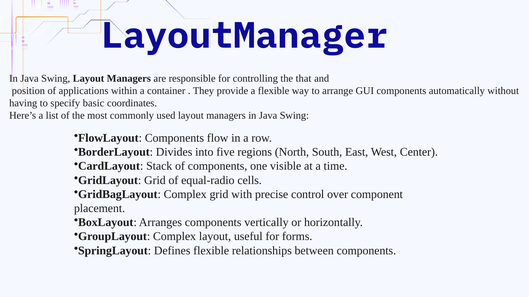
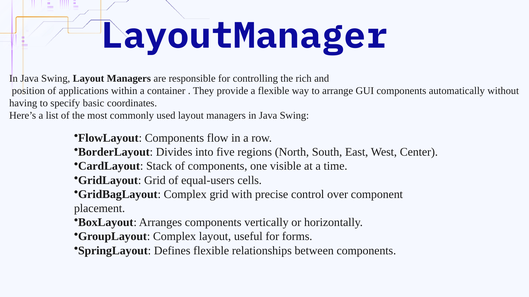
that: that -> rich
equal-radio: equal-radio -> equal-users
